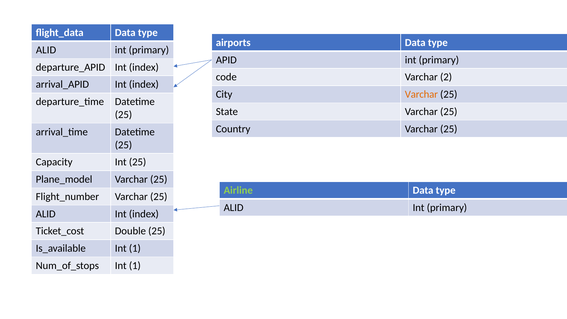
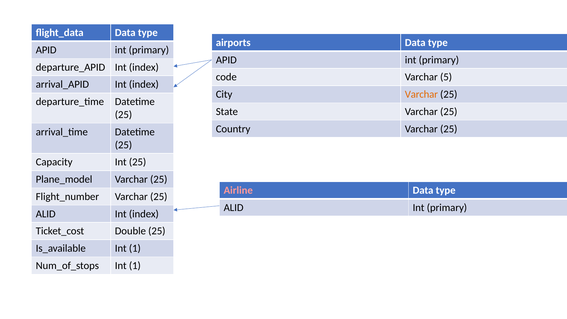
ALID at (46, 50): ALID -> APID
2: 2 -> 5
Airline colour: light green -> pink
